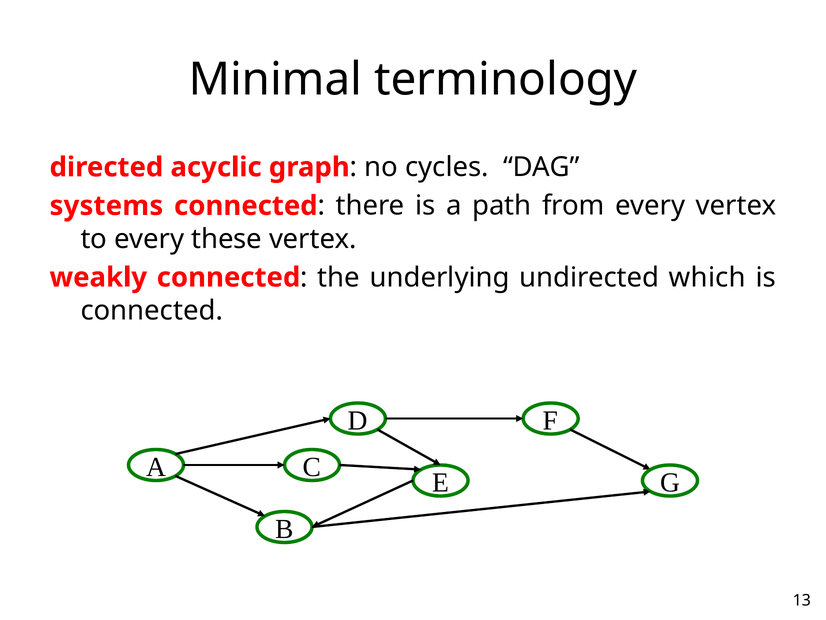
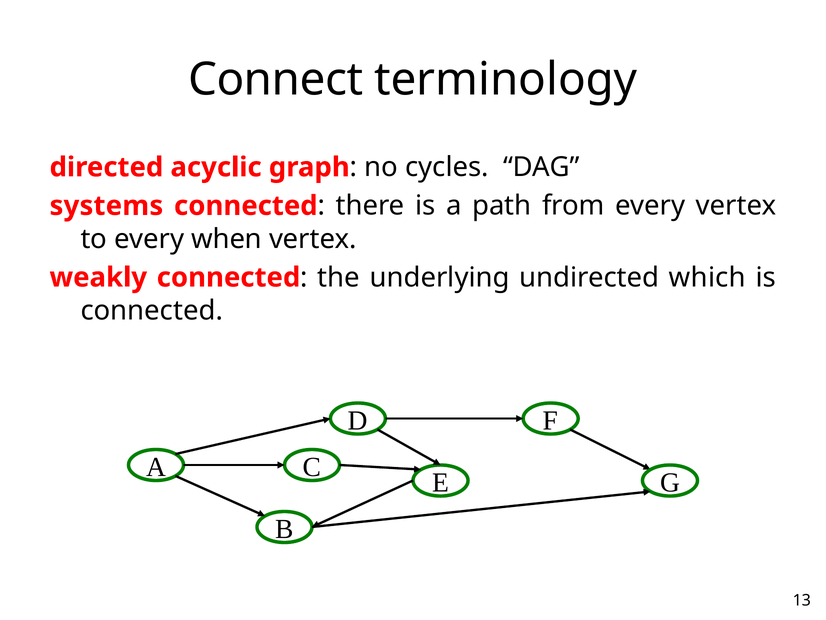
Minimal: Minimal -> Connect
these: these -> when
